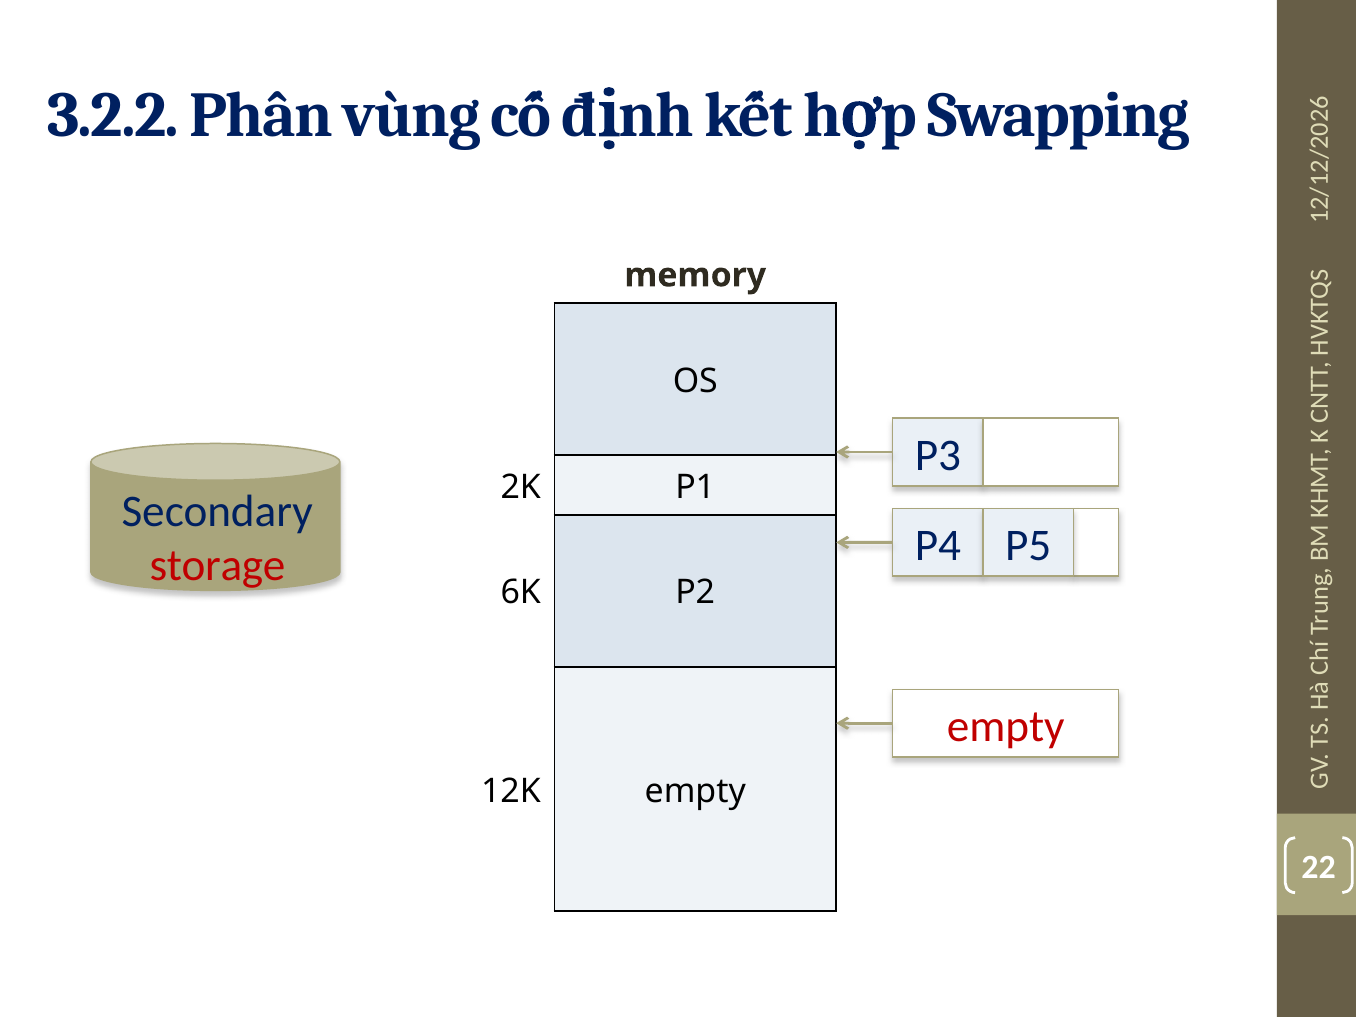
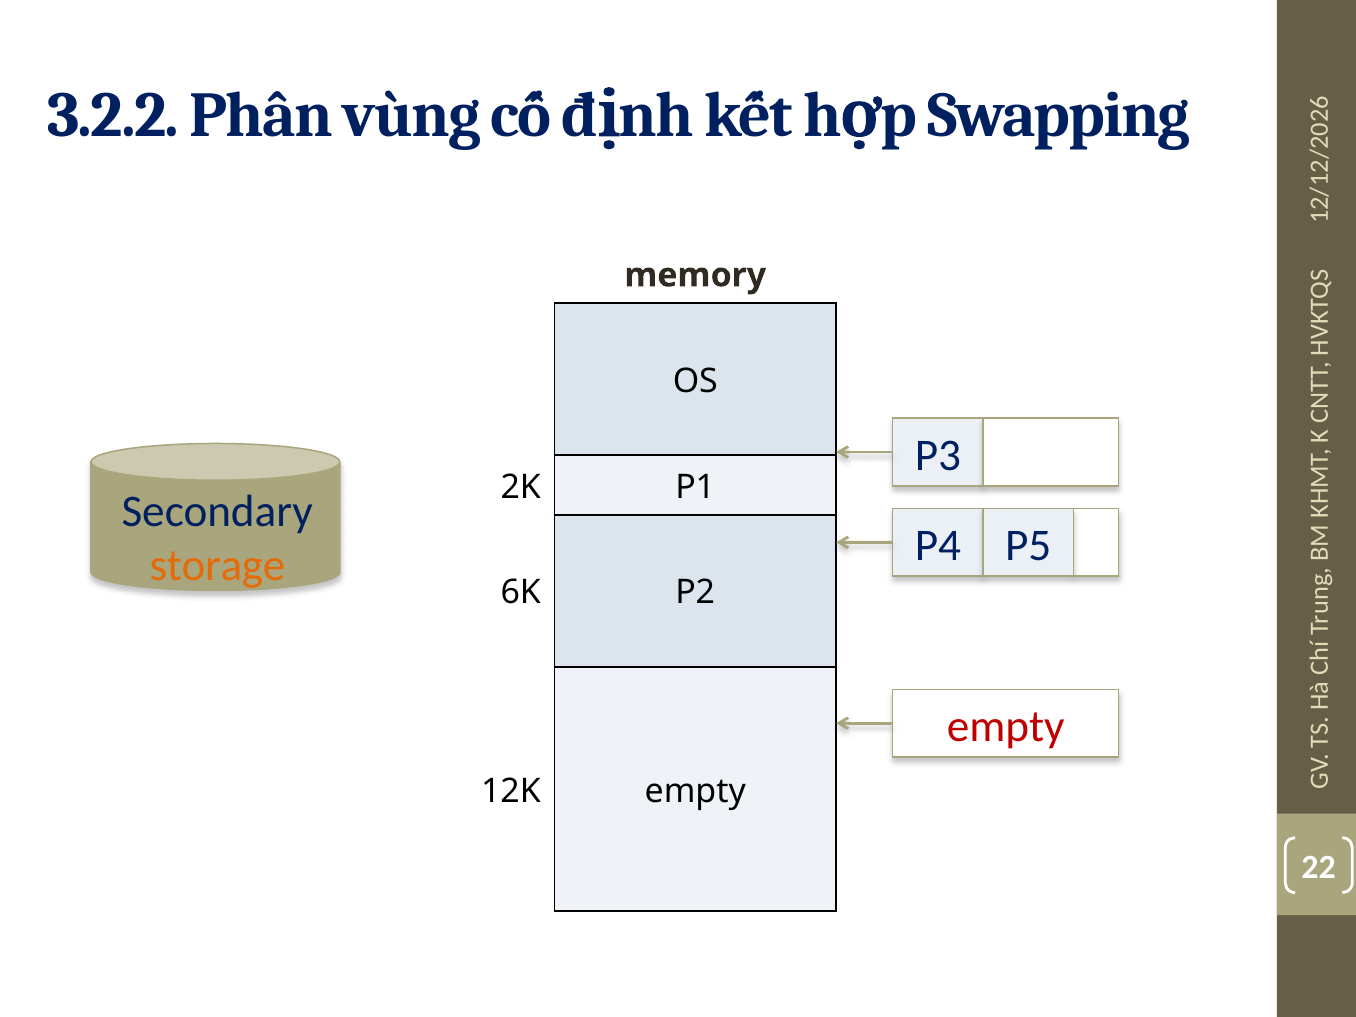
storage colour: red -> orange
